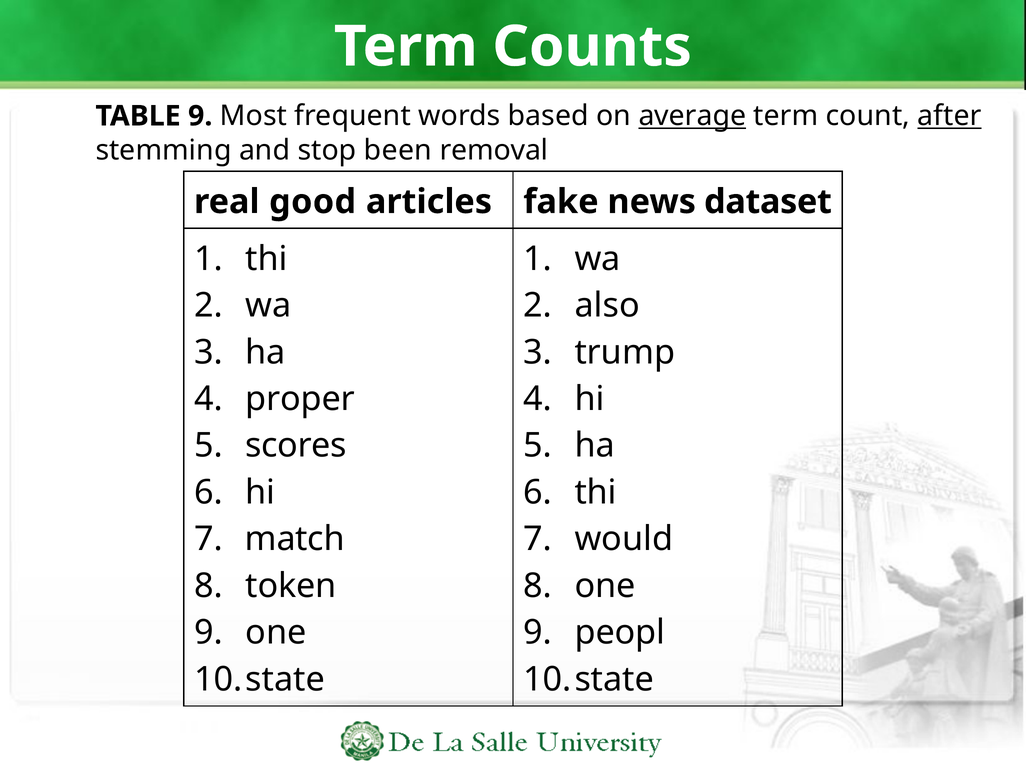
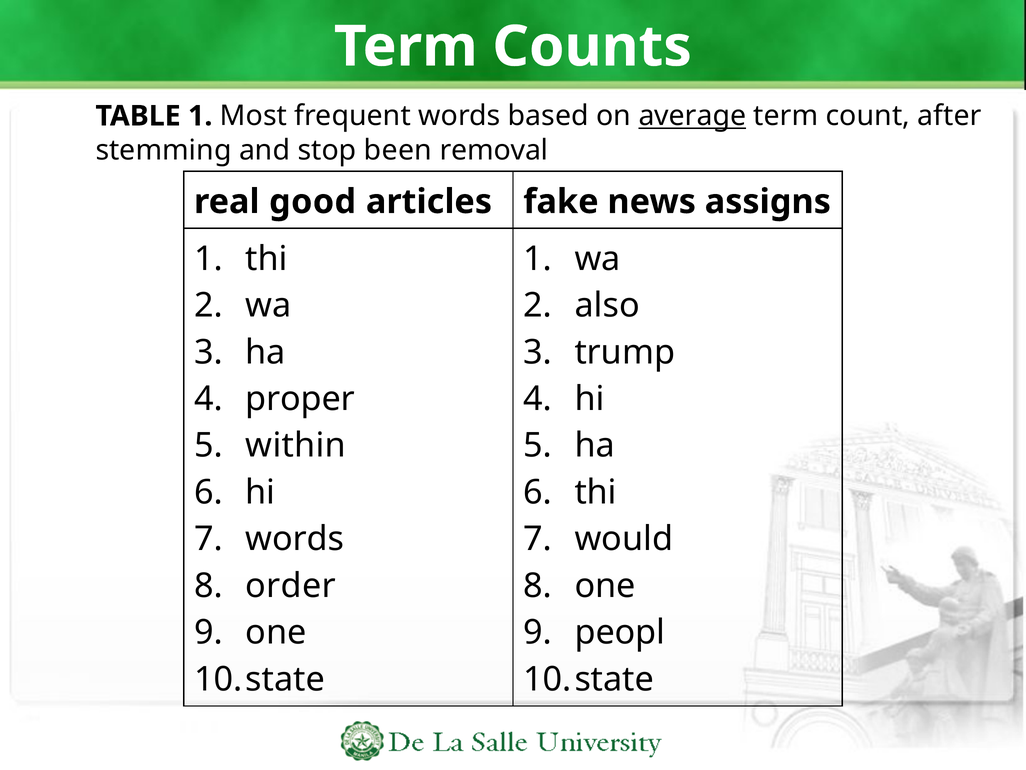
TABLE 9: 9 -> 1
after underline: present -> none
dataset: dataset -> assigns
scores: scores -> within
match at (295, 539): match -> words
token: token -> order
